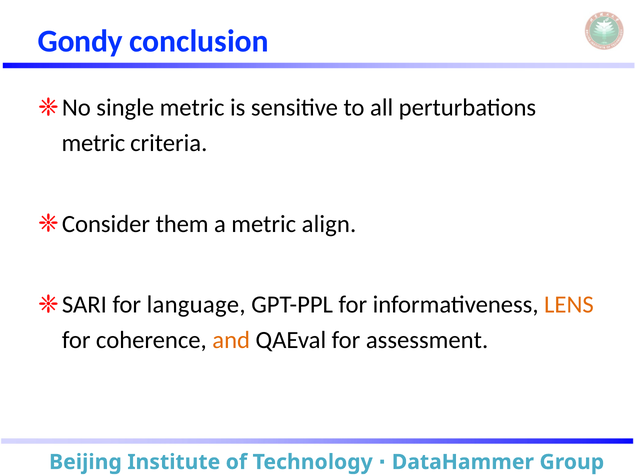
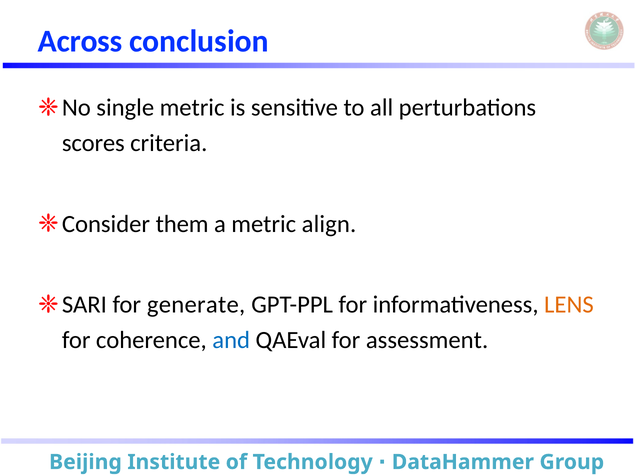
Gondy: Gondy -> Across
metric at (93, 143): metric -> scores
language: language -> generate
and colour: orange -> blue
